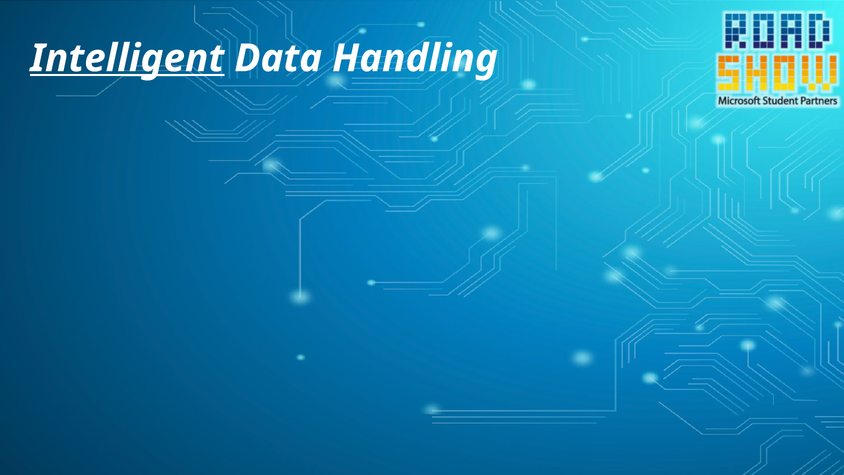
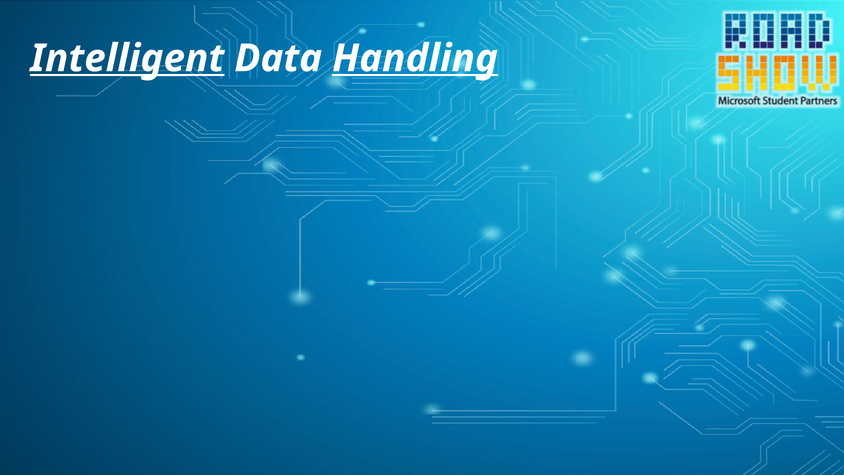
Handling underline: none -> present
